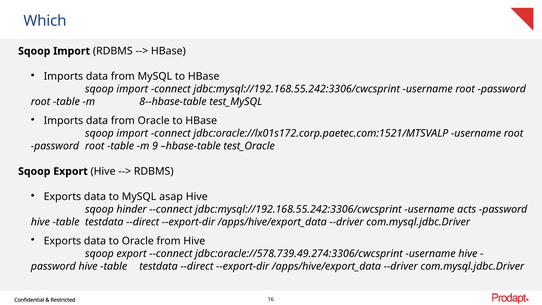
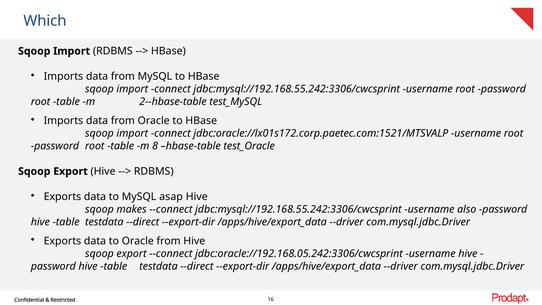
8--hbase-table: 8--hbase-table -> 2--hbase-table
9: 9 -> 8
hinder: hinder -> makes
acts: acts -> also
jdbc:oracle://578.739.49.274:3306/cwcsprint: jdbc:oracle://578.739.49.274:3306/cwcsprint -> jdbc:oracle://192.168.05.242:3306/cwcsprint
